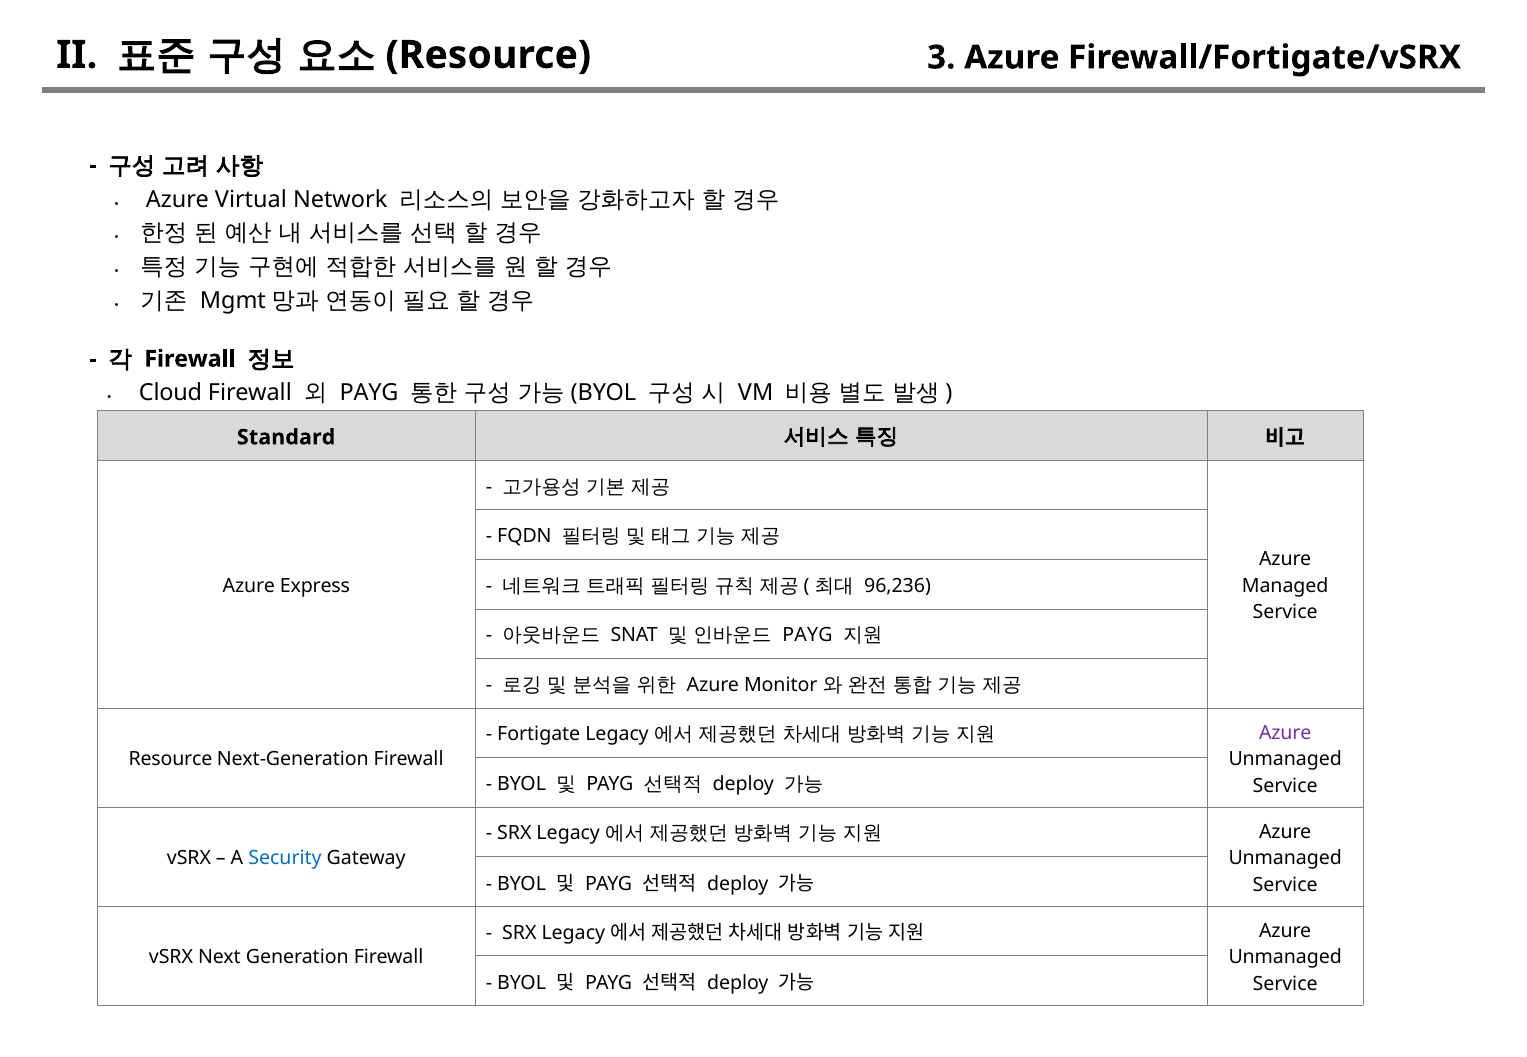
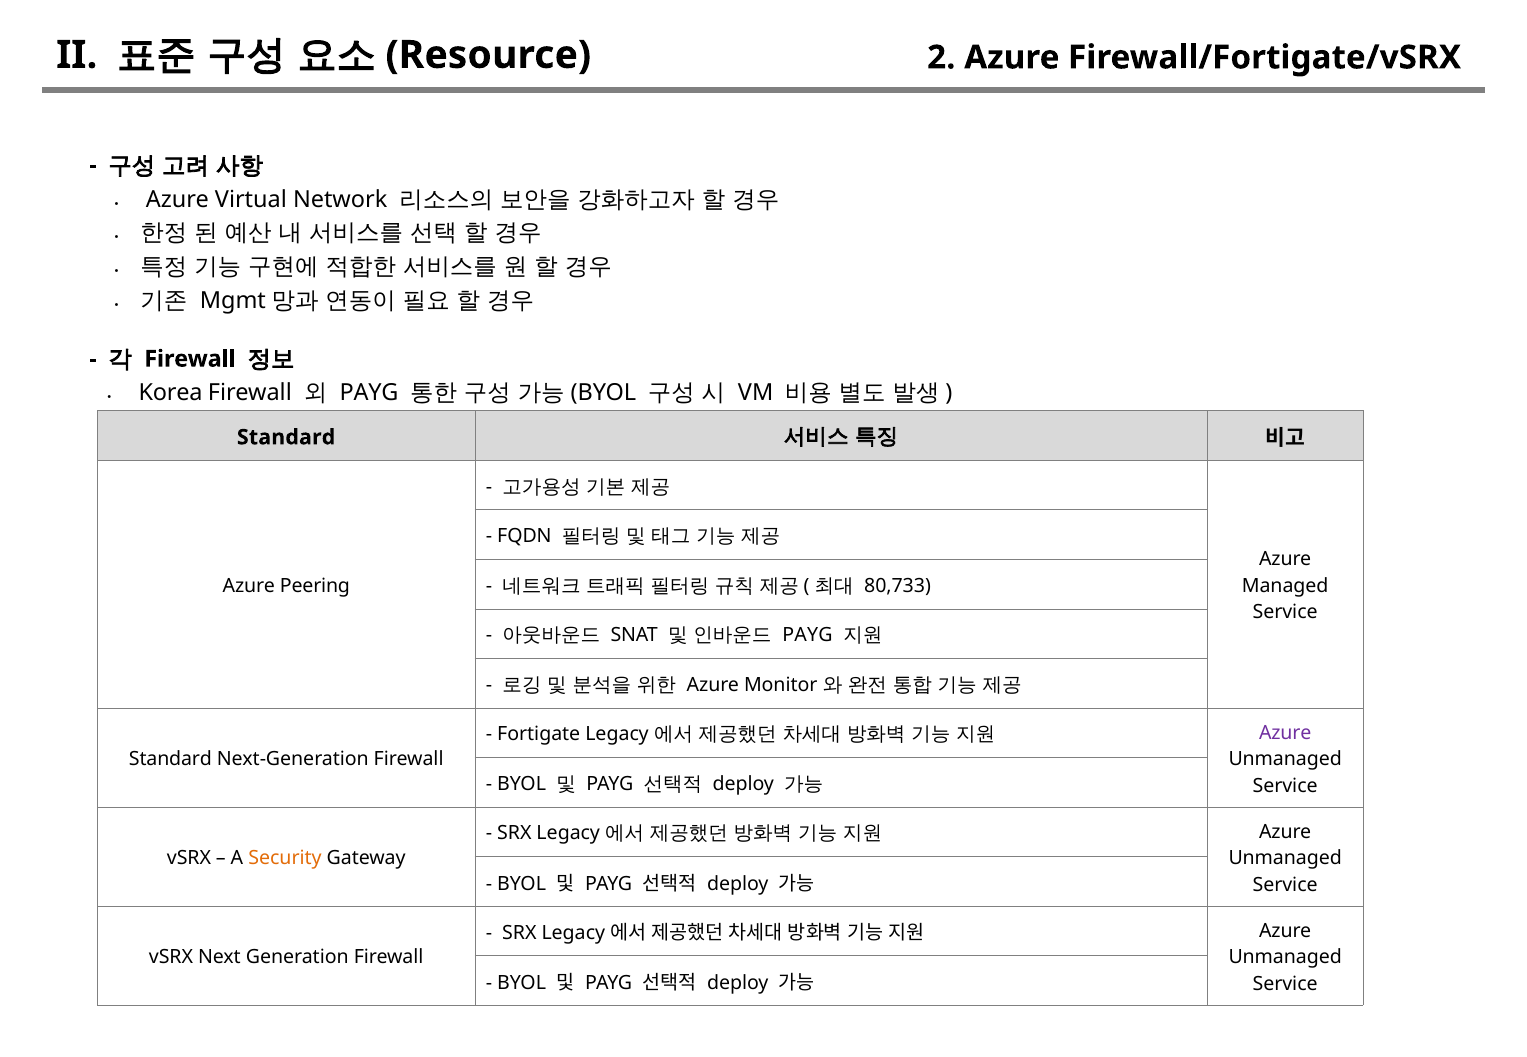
3: 3 -> 2
Cloud: Cloud -> Korea
Express: Express -> Peering
96,236: 96,236 -> 80,733
Resource at (170, 759): Resource -> Standard
Security colour: blue -> orange
